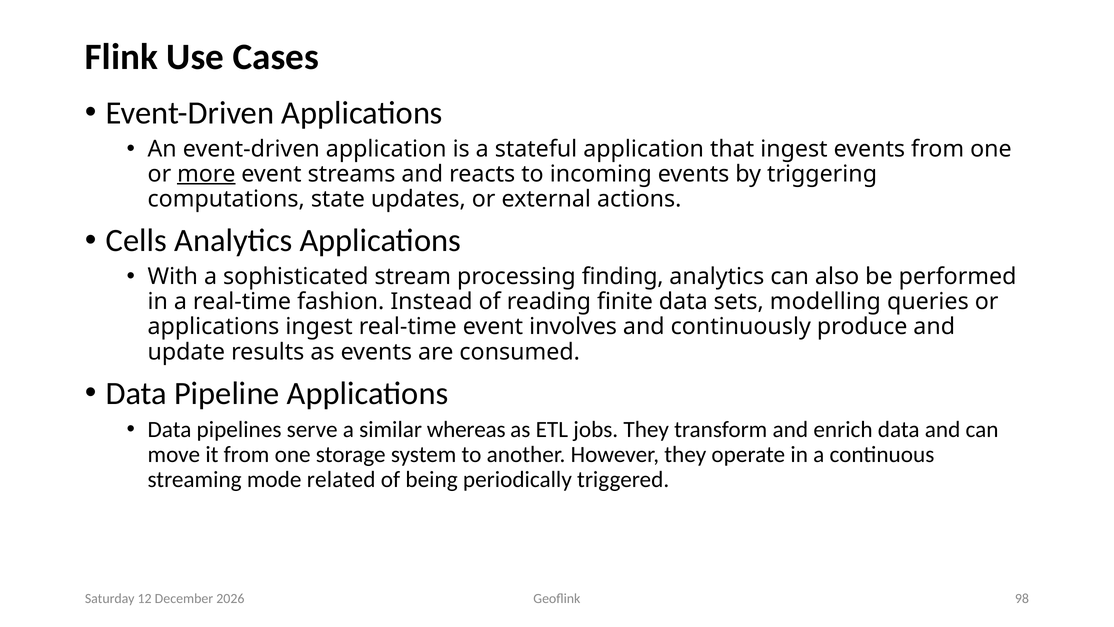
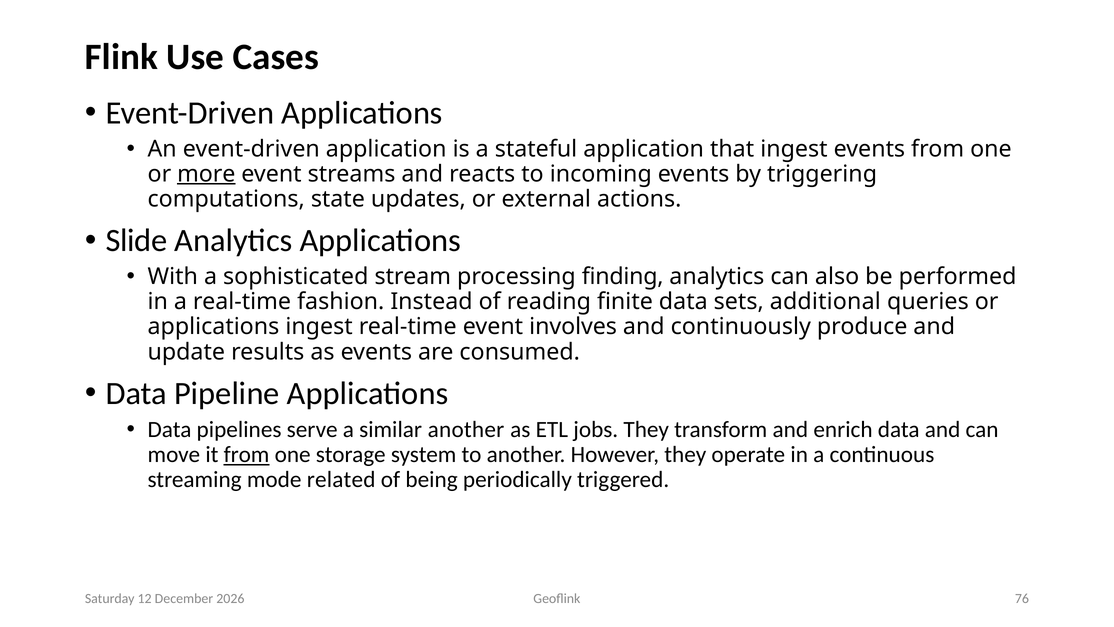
Cells: Cells -> Slide
modelling: modelling -> additional
similar whereas: whereas -> another
from at (247, 454) underline: none -> present
98: 98 -> 76
